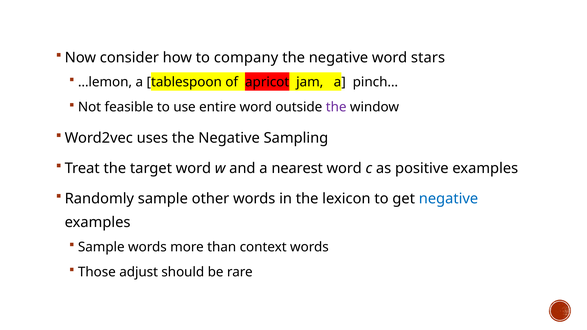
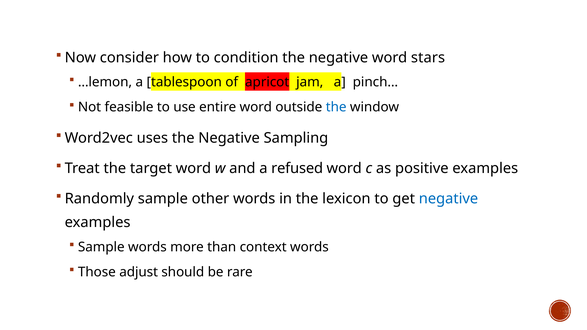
company: company -> condition
the at (336, 107) colour: purple -> blue
nearest: nearest -> refused
